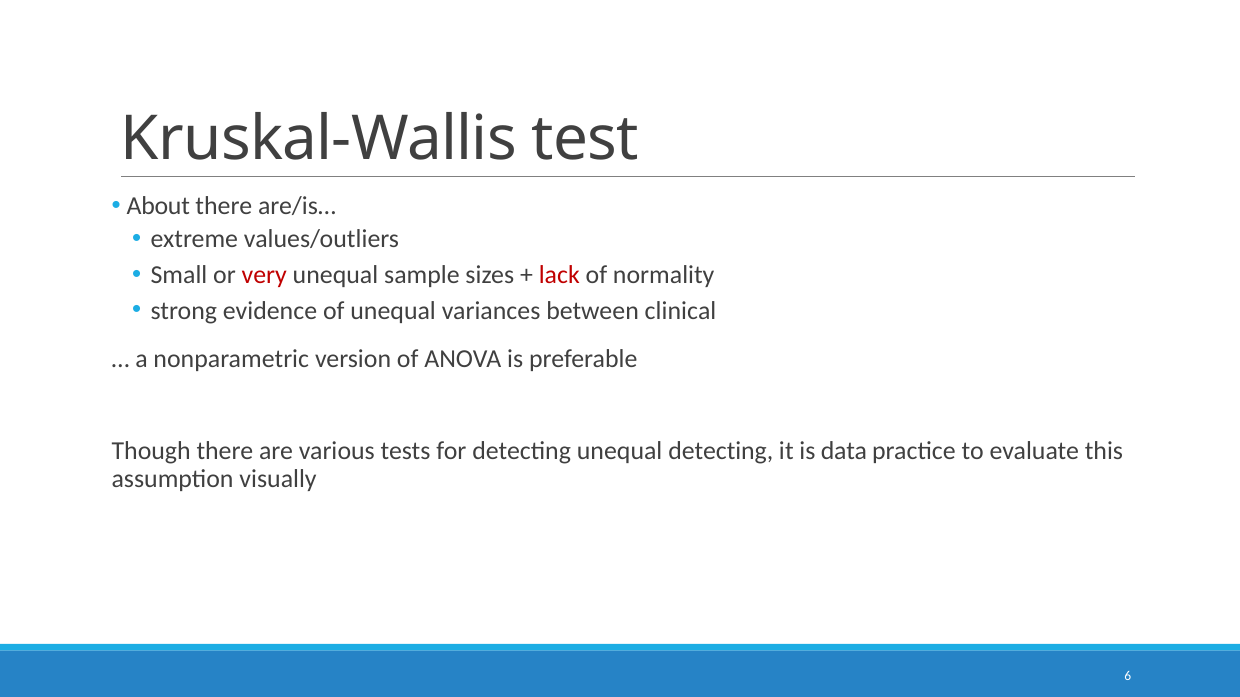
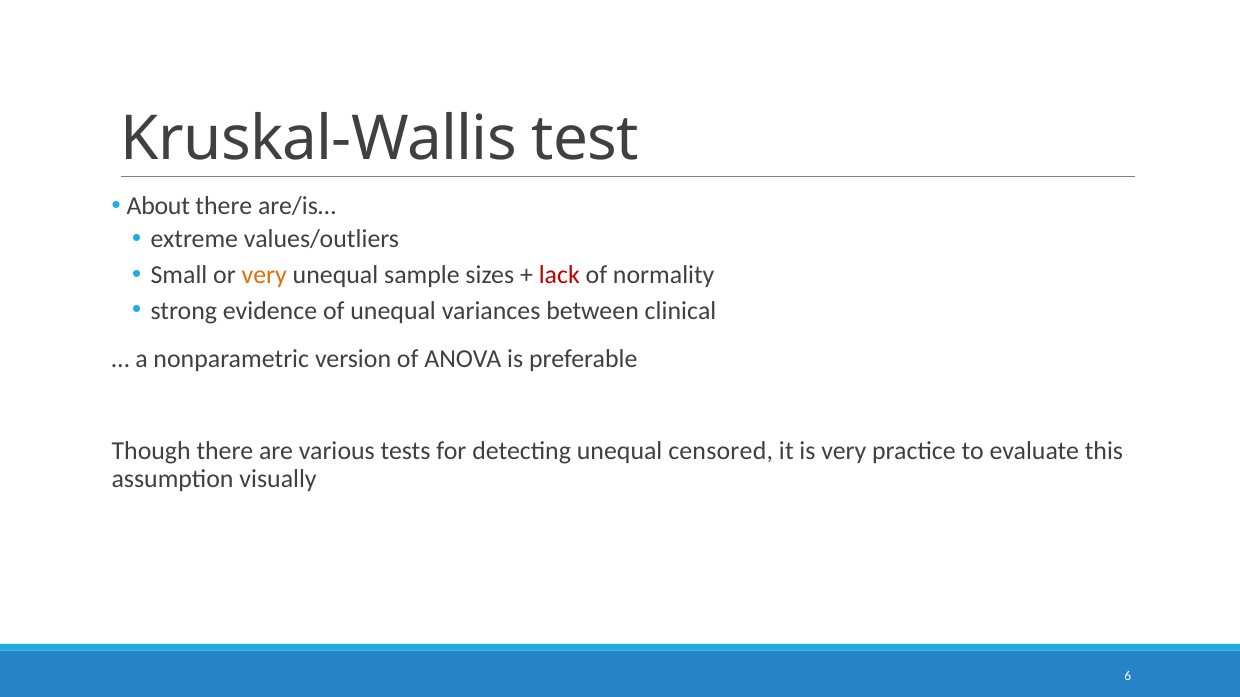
very at (264, 275) colour: red -> orange
unequal detecting: detecting -> censored
is data: data -> very
